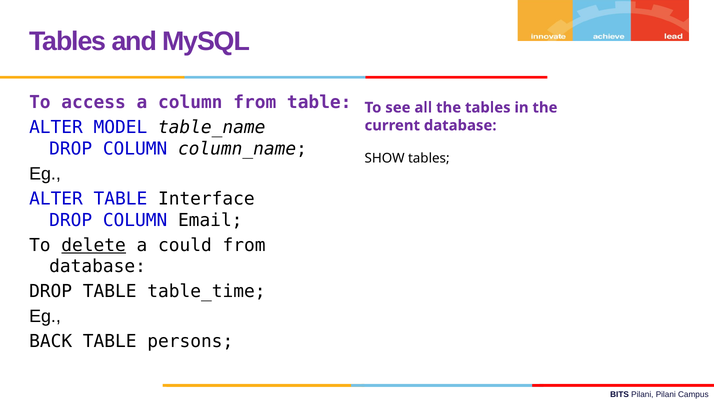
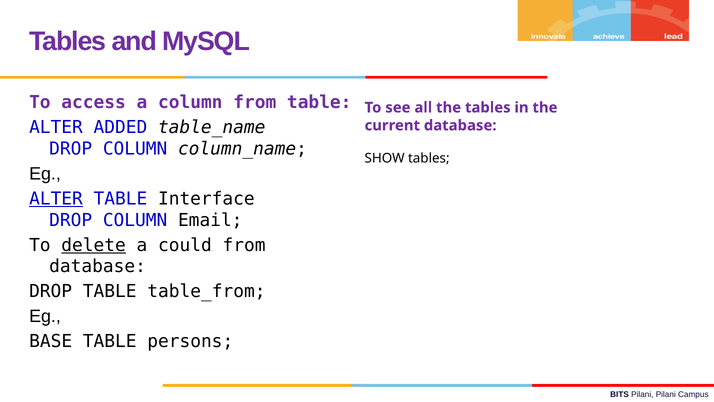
MODEL: MODEL -> ADDED
ALTER at (56, 199) underline: none -> present
table_time: table_time -> table_from
BACK: BACK -> BASE
